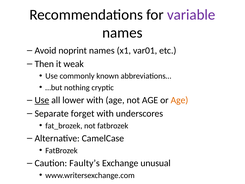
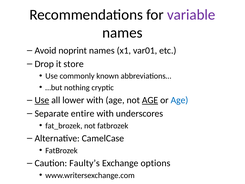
Then: Then -> Drop
weak: weak -> store
AGE at (150, 100) underline: none -> present
Age at (179, 100) colour: orange -> blue
forget: forget -> entire
unusual: unusual -> options
